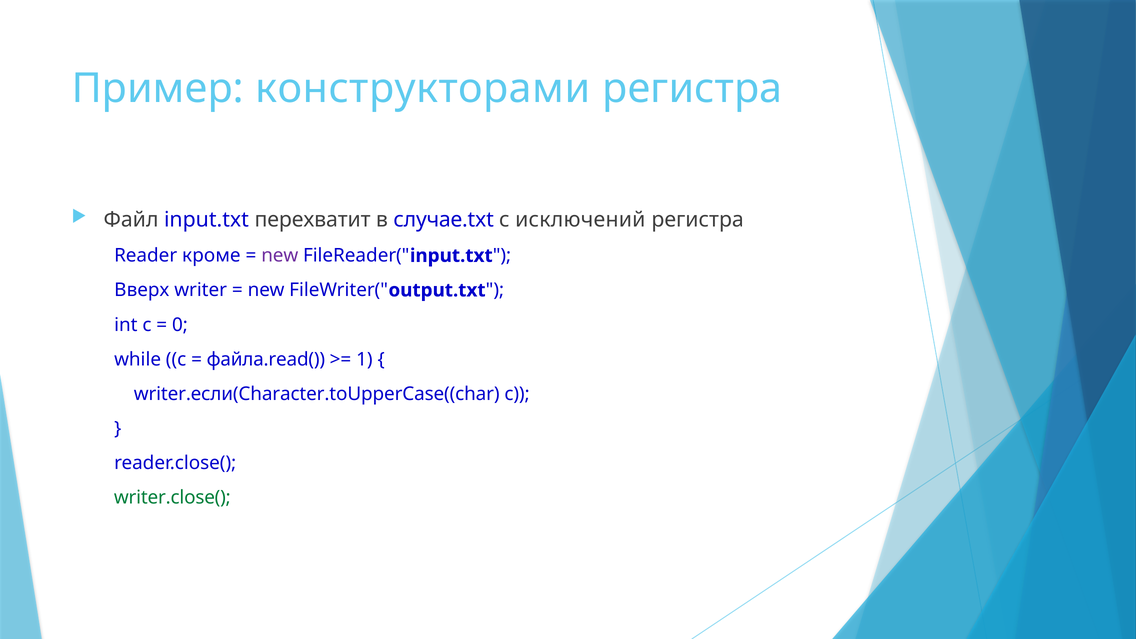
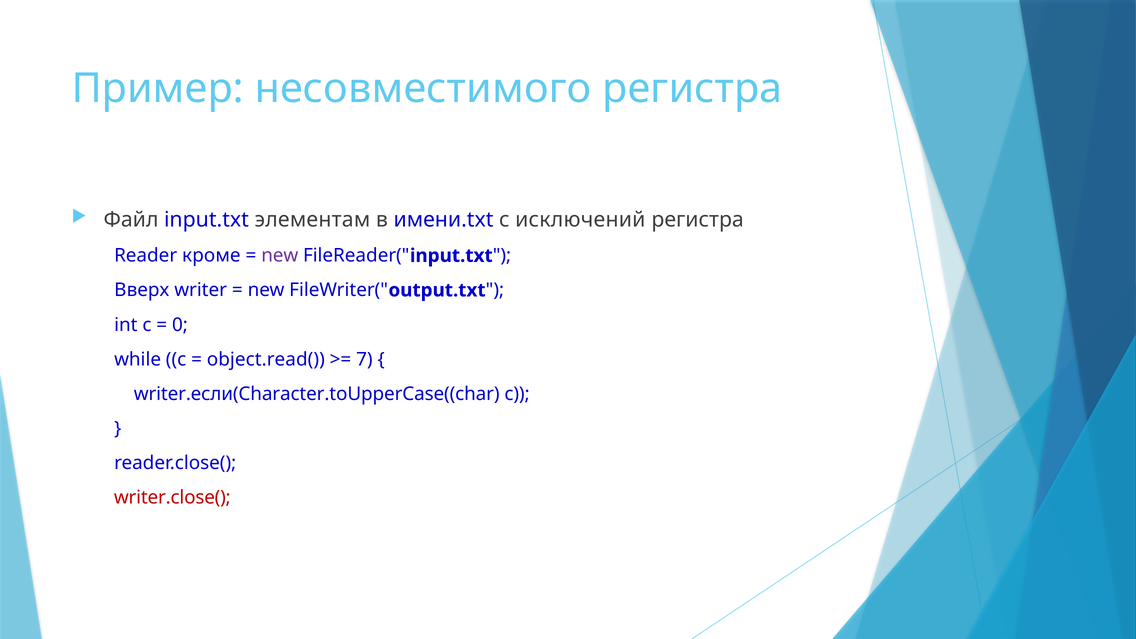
конструкторами: конструкторами -> несовместимого
перехватит: перехватит -> элементам
случае.txt: случае.txt -> имени.txt
файла.read(: файла.read( -> object.read(
1: 1 -> 7
writer.close( colour: green -> red
